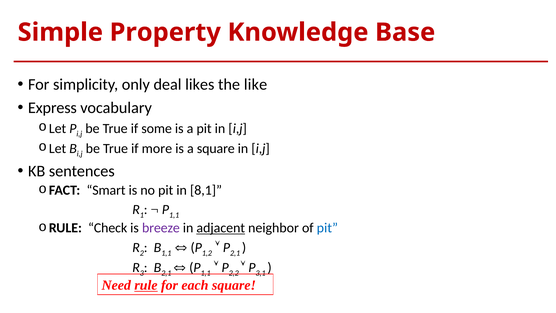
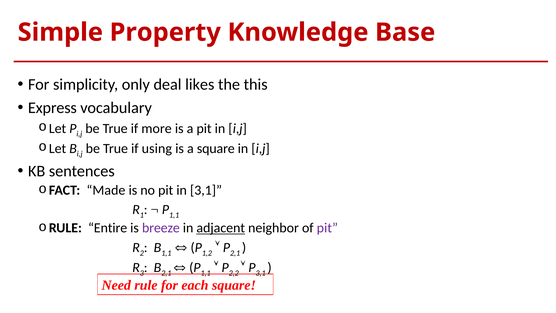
like: like -> this
some: some -> more
more: more -> using
Smart: Smart -> Made
in 8,1: 8,1 -> 3,1
Check: Check -> Entire
pit at (327, 228) colour: blue -> purple
rule at (146, 285) underline: present -> none
